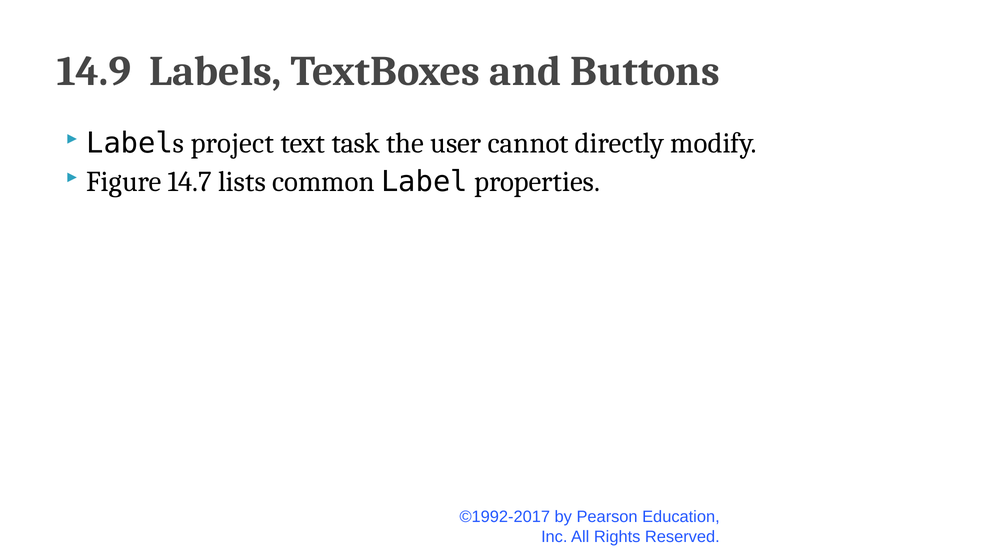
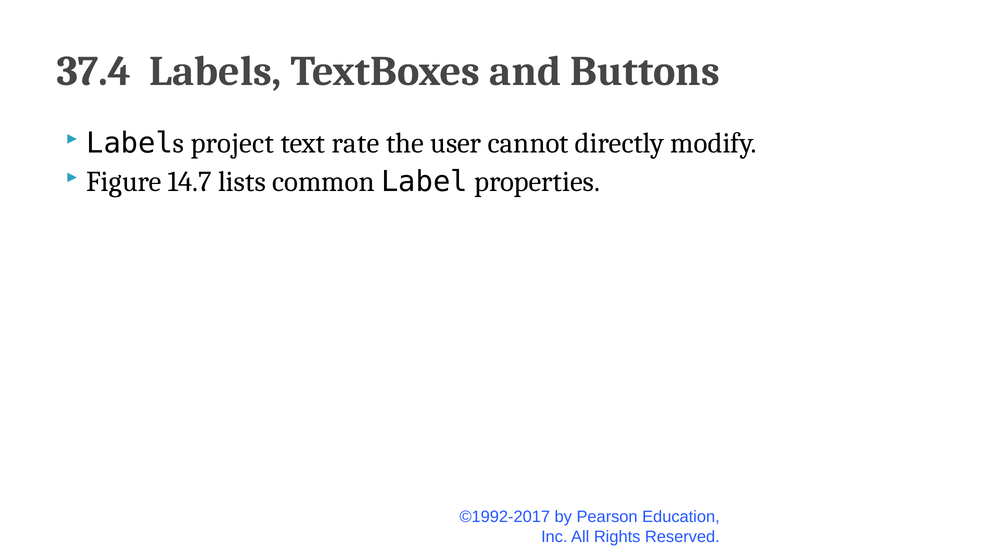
14.9: 14.9 -> 37.4
task: task -> rate
